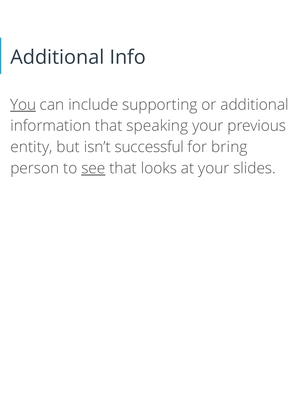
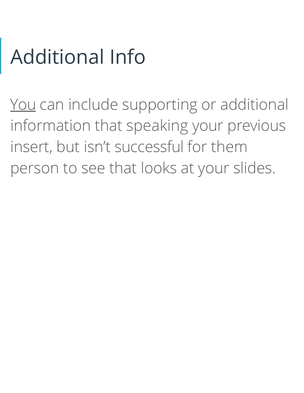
entity: entity -> insert
bring: bring -> them
see underline: present -> none
